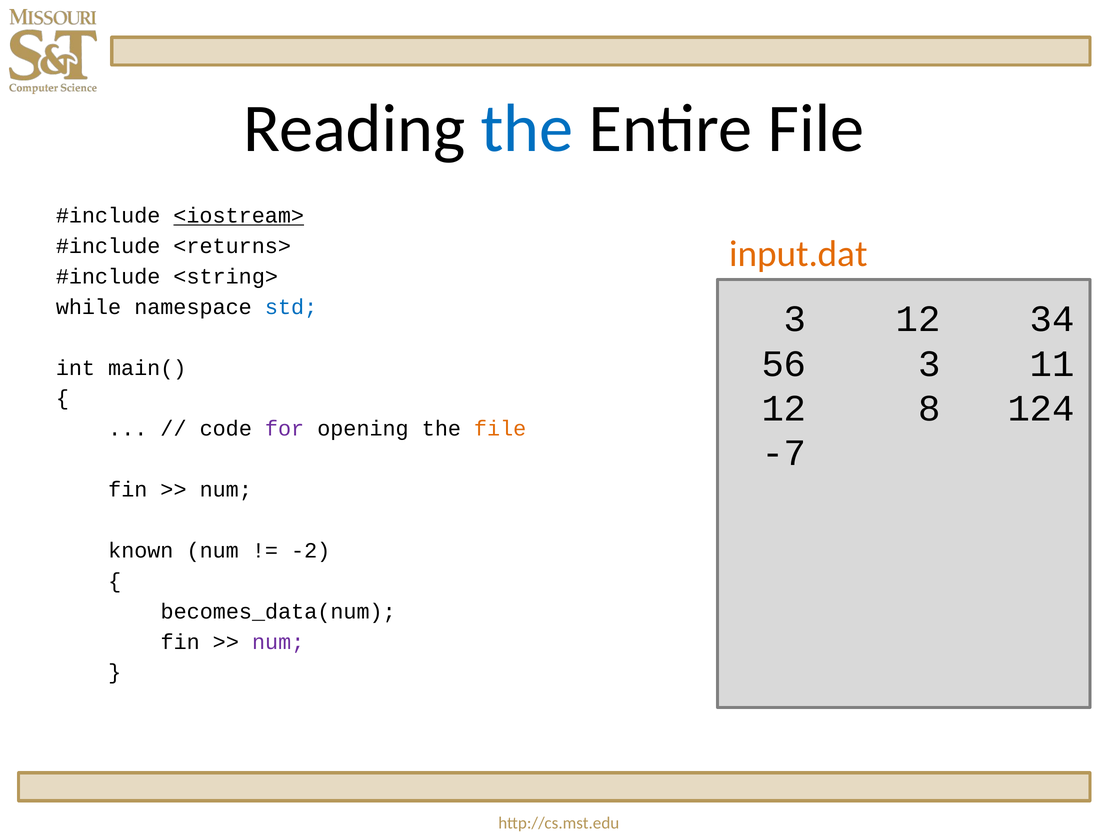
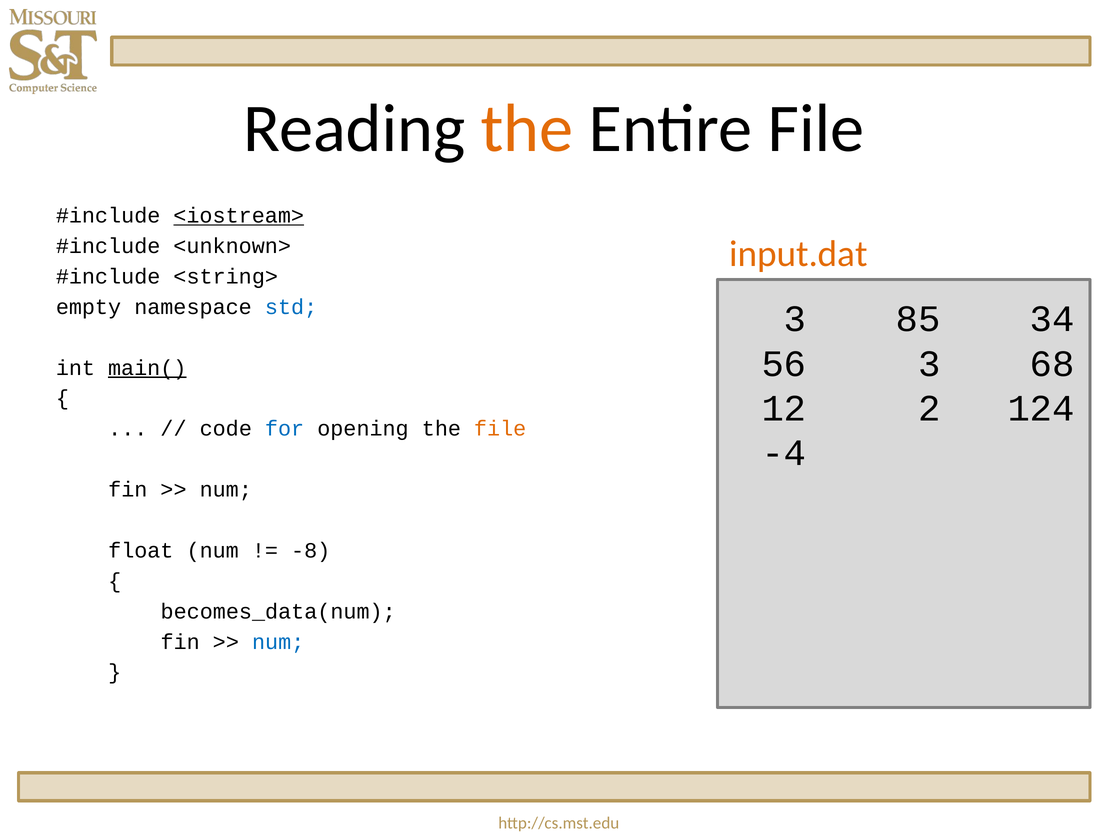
the at (527, 129) colour: blue -> orange
<returns>: <returns> -> <unknown>
while: while -> empty
3 12: 12 -> 85
11: 11 -> 68
main( underline: none -> present
8: 8 -> 2
for colour: purple -> blue
-7: -7 -> -4
known: known -> float
-2: -2 -> -8
num at (278, 642) colour: purple -> blue
